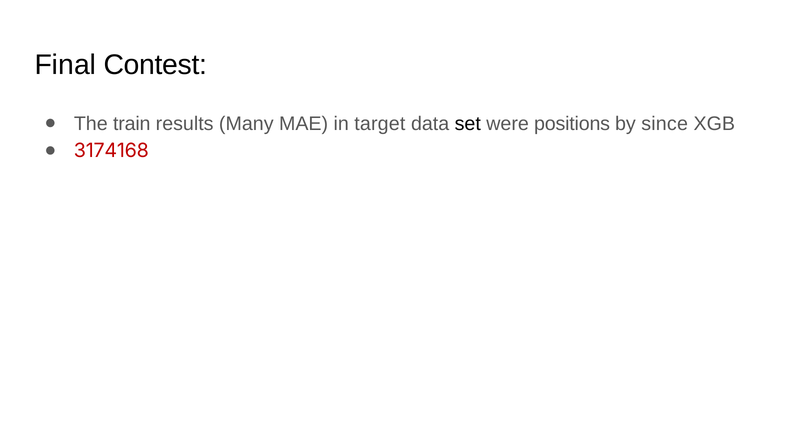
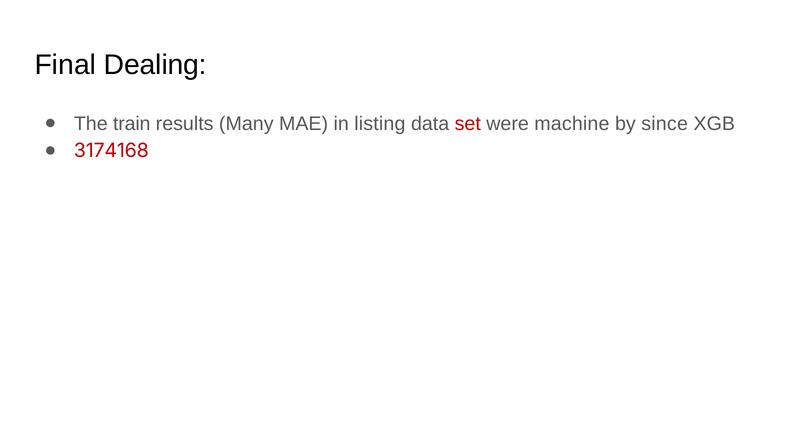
Contest: Contest -> Dealing
target: target -> listing
set colour: black -> red
positions: positions -> machine
